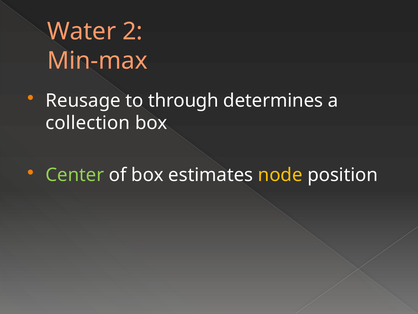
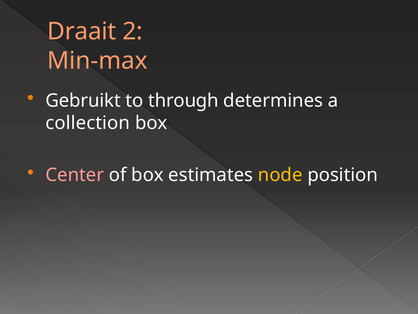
Water: Water -> Draait
Reusage: Reusage -> Gebruikt
Center colour: light green -> pink
